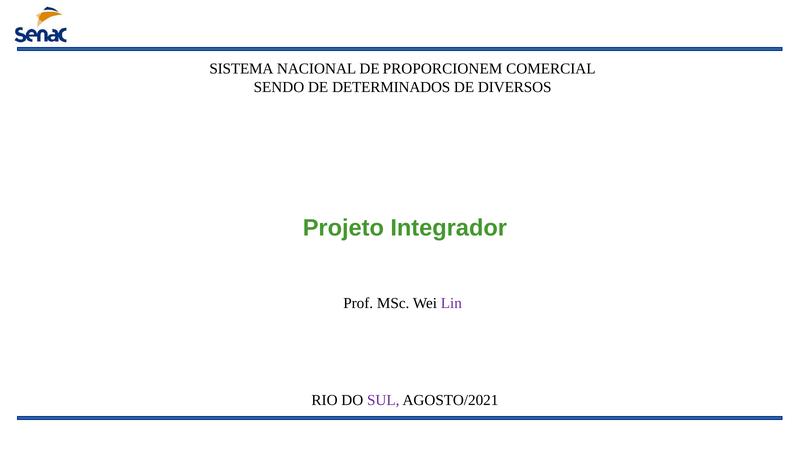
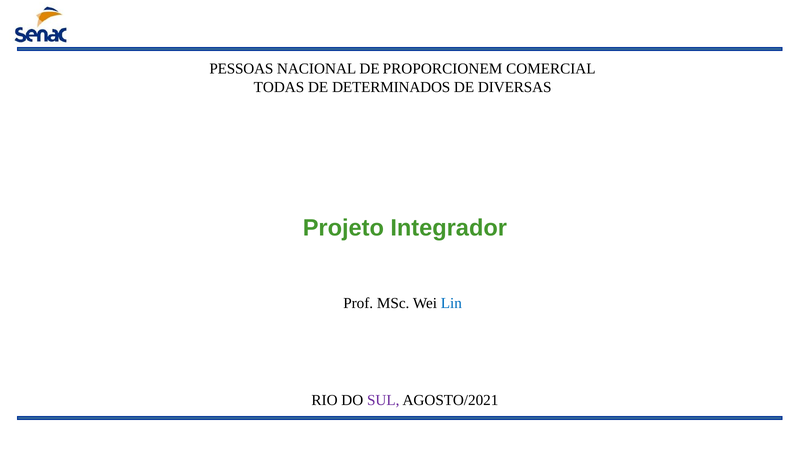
SISTEMA: SISTEMA -> PESSOAS
SENDO: SENDO -> TODAS
DIVERSOS: DIVERSOS -> DIVERSAS
Lin colour: purple -> blue
